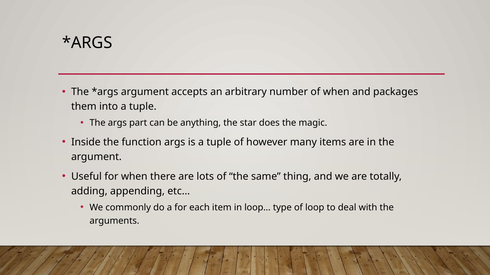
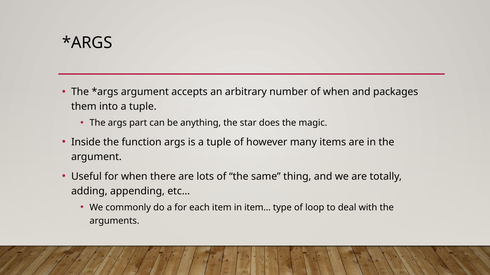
loop…: loop… -> item…
